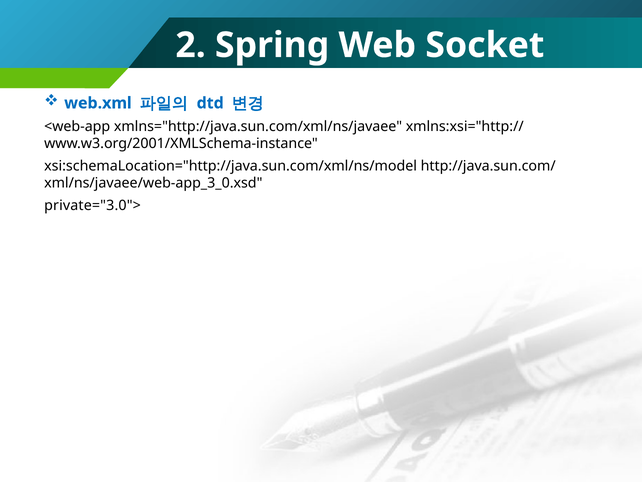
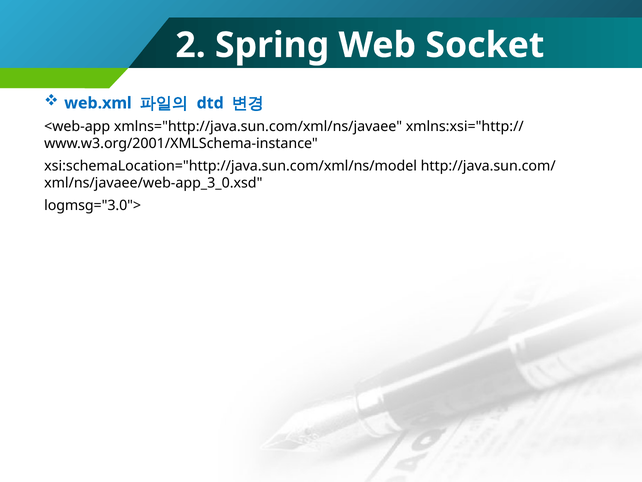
private="3.0">: private="3.0"> -> logmsg="3.0">
